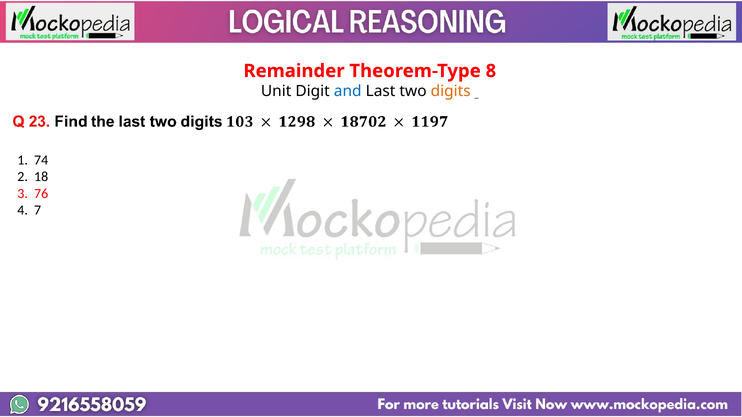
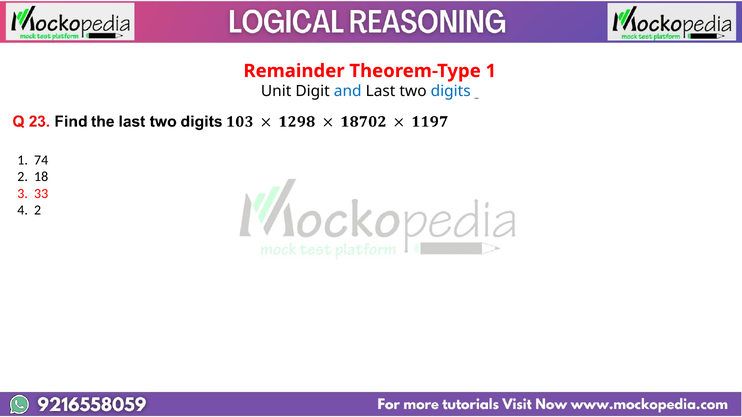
Theorem-Type 8: 8 -> 1
digits colour: orange -> blue
76: 76 -> 33
4 7: 7 -> 2
